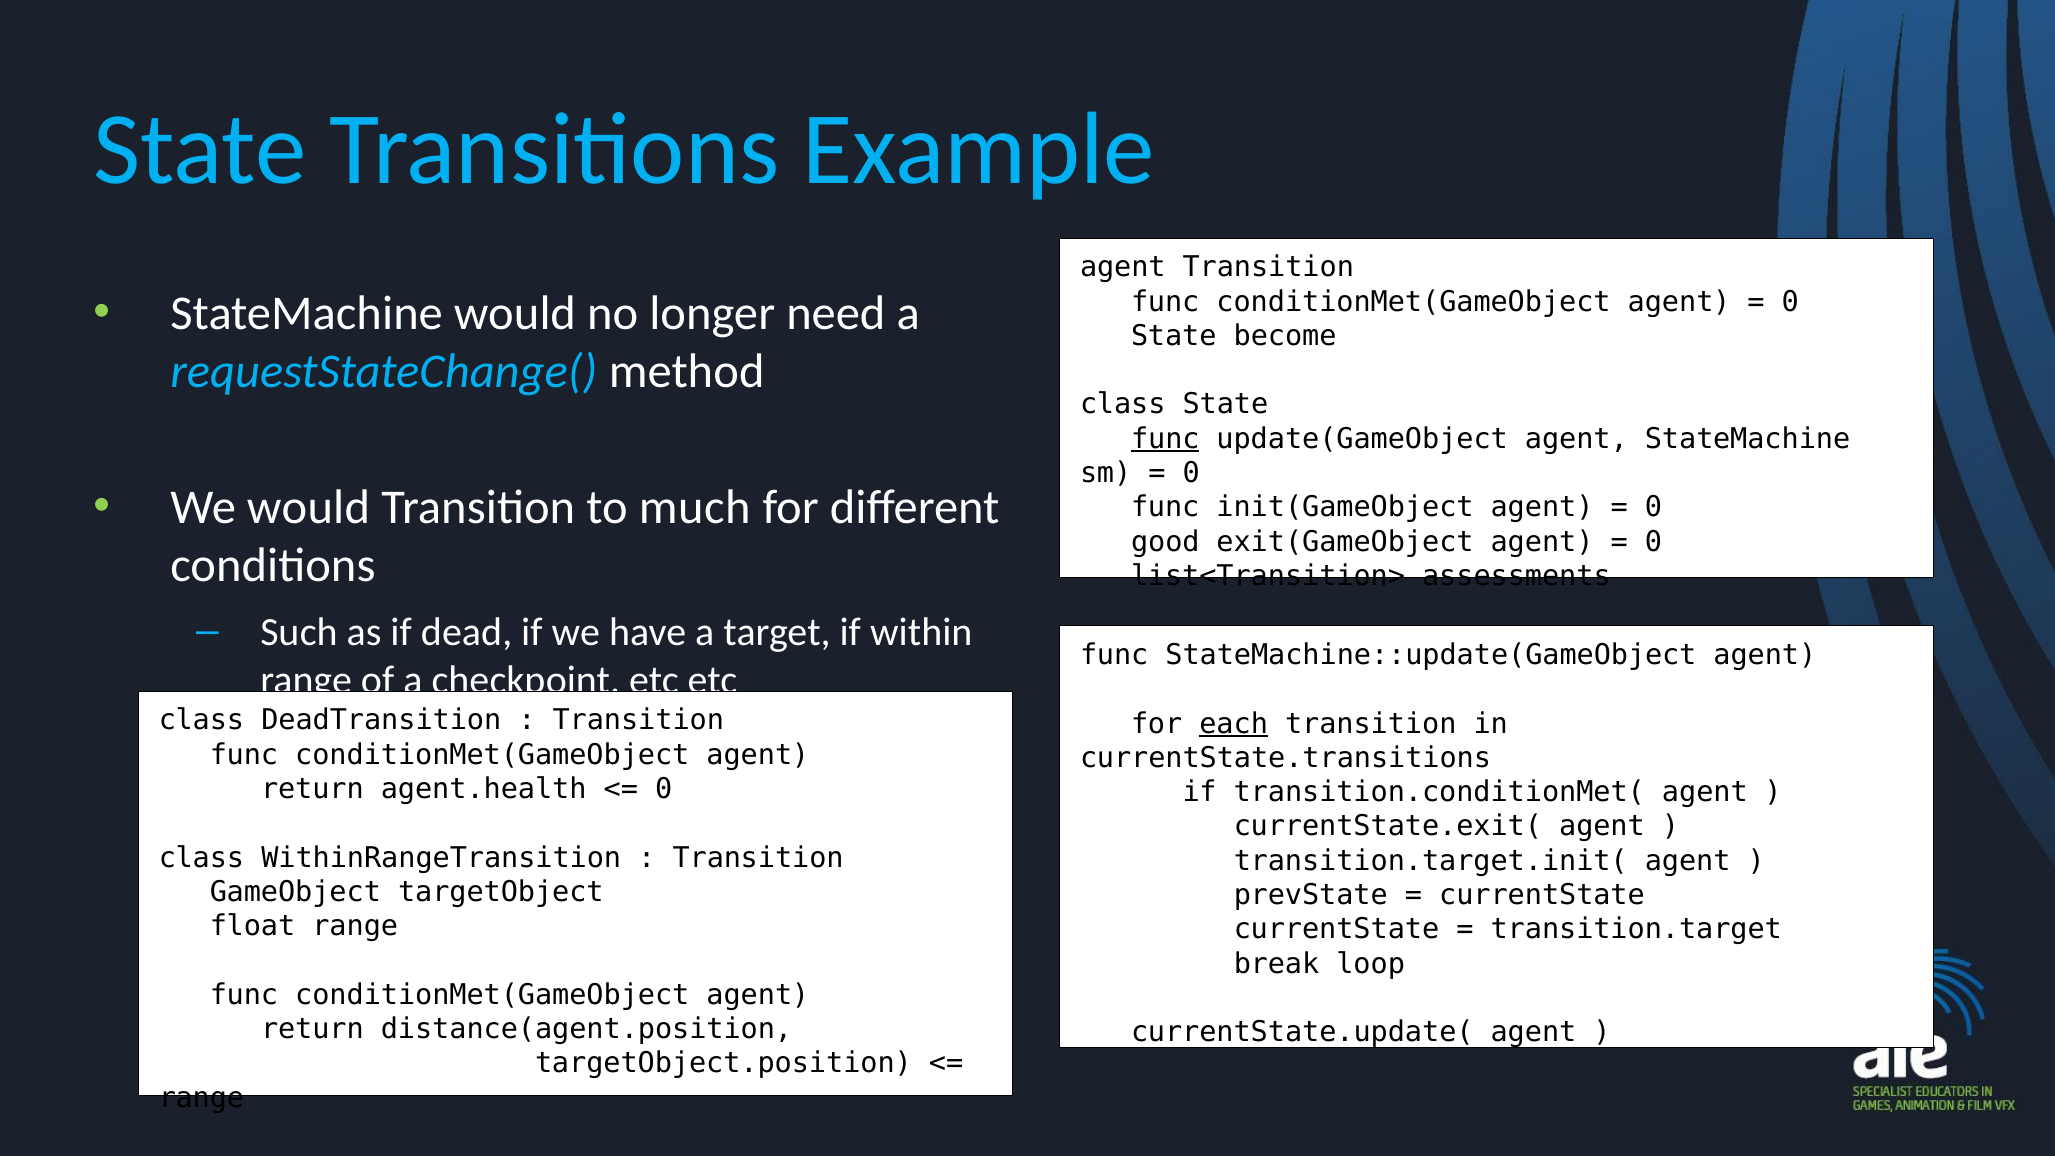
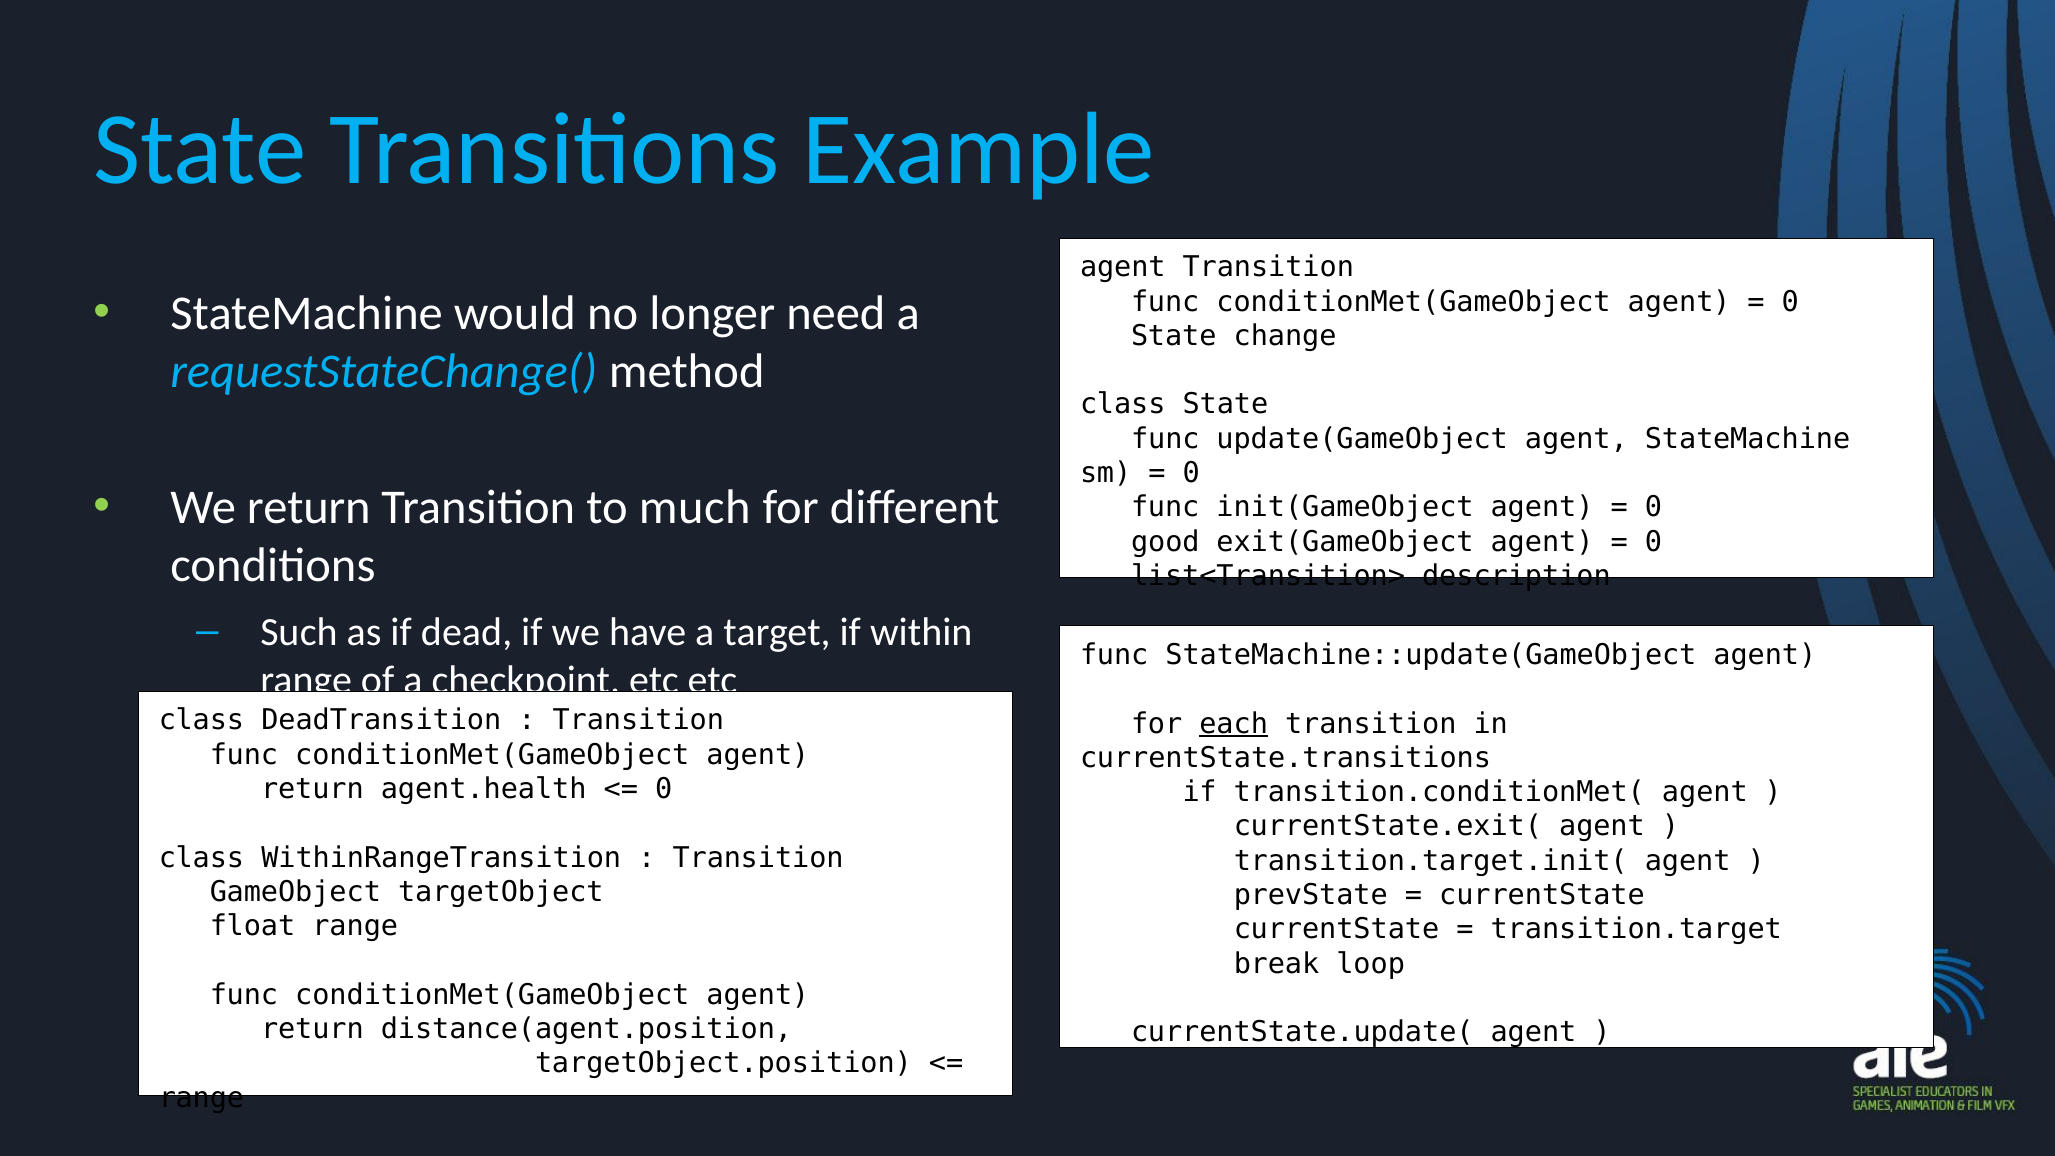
become: become -> change
func at (1165, 439) underline: present -> none
We would: would -> return
assessments: assessments -> description
